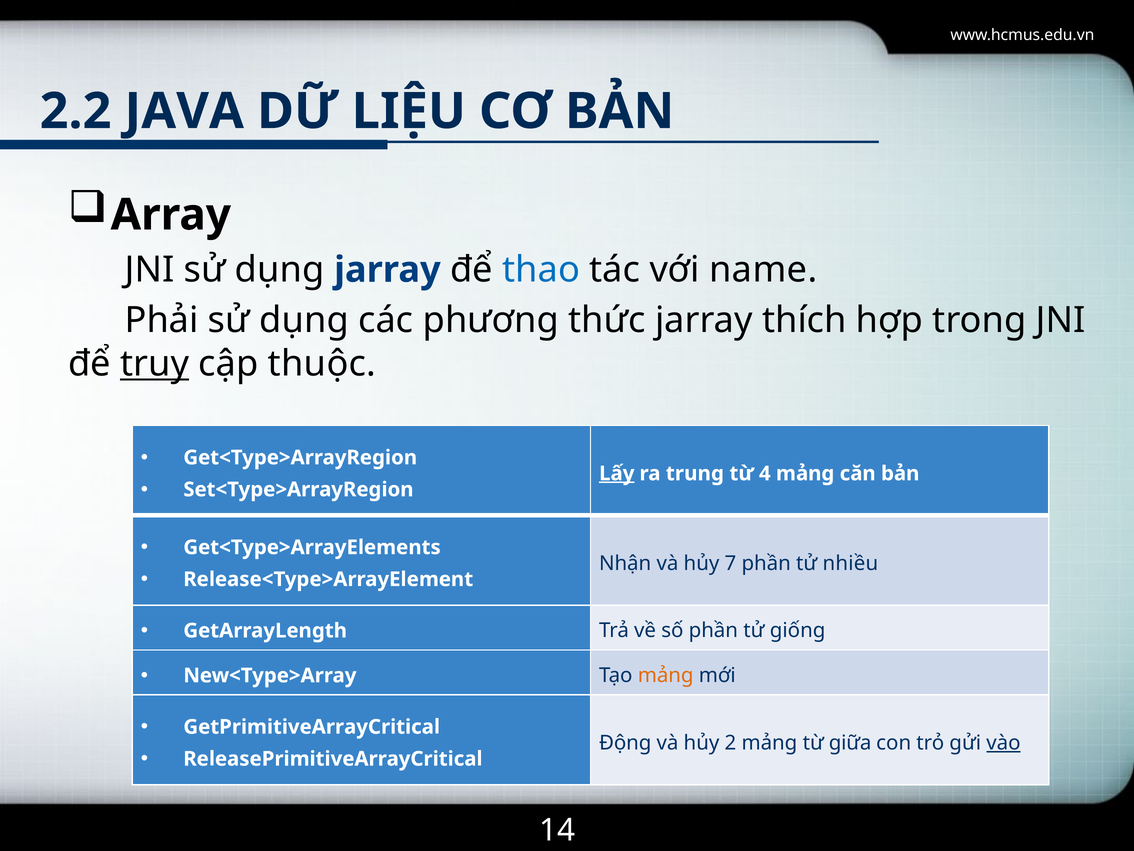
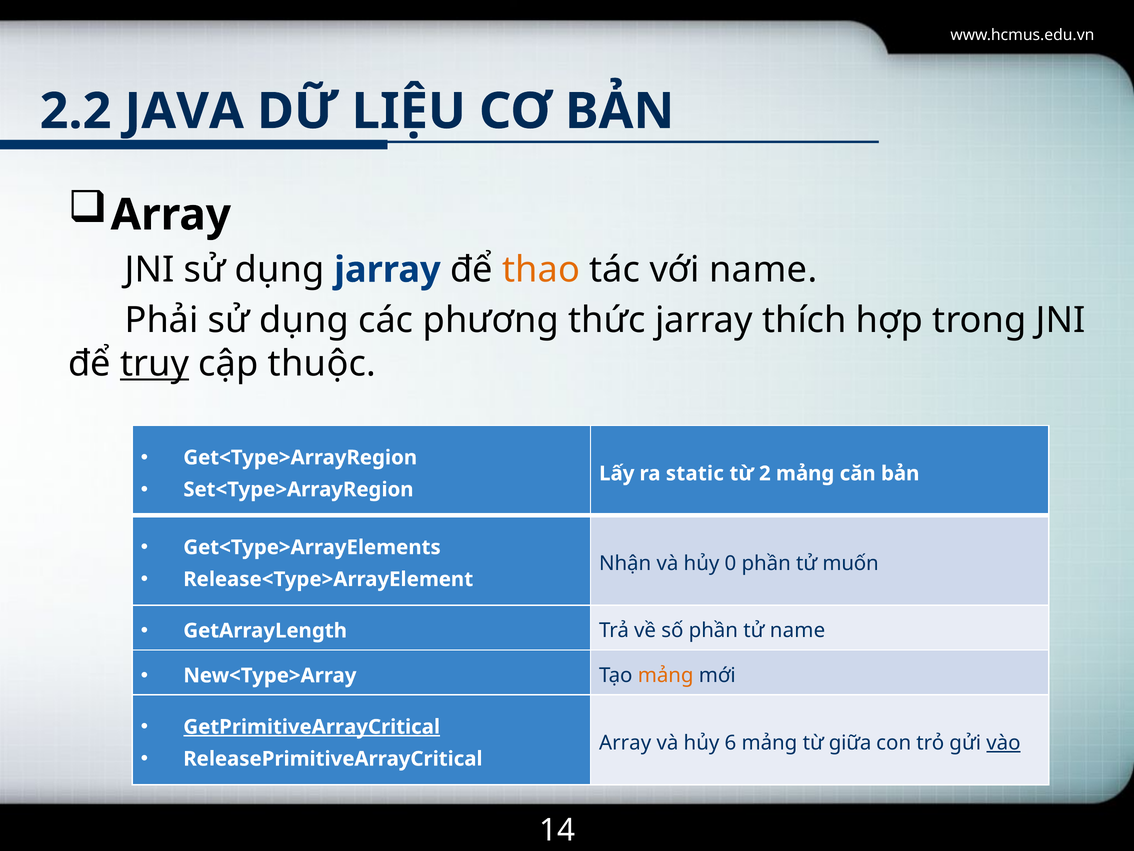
thao colour: blue -> orange
Lấy underline: present -> none
trung: trung -> static
4: 4 -> 2
7: 7 -> 0
nhiều: nhiều -> muốn
tử giống: giống -> name
GetPrimitiveArrayCritical underline: none -> present
Động at (625, 742): Động -> Array
2: 2 -> 6
